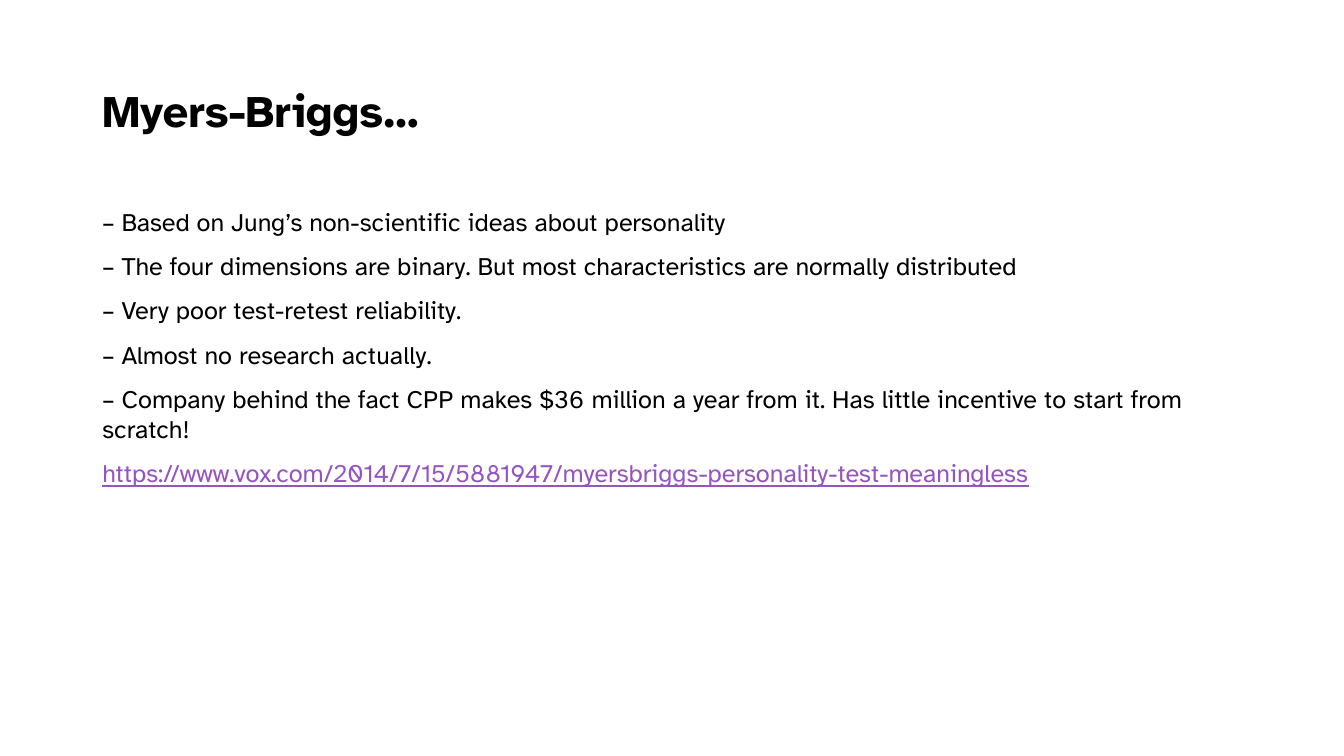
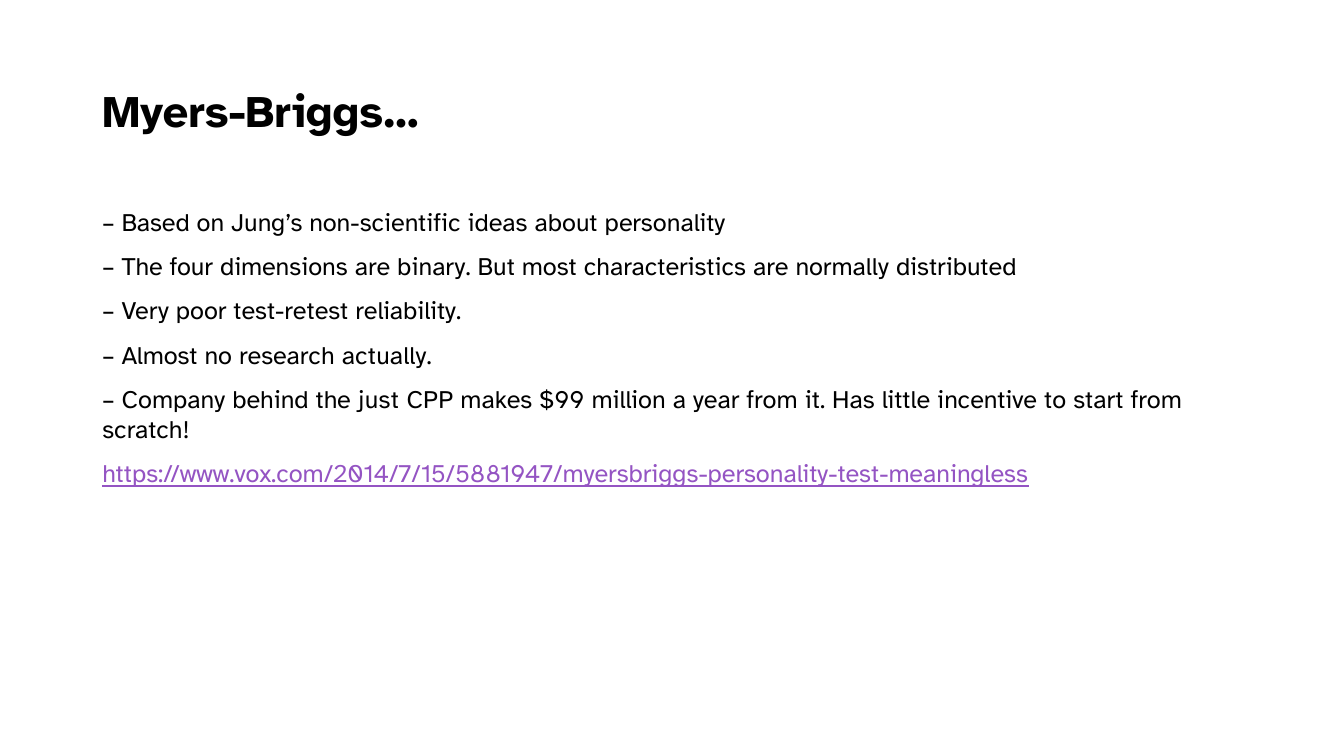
fact: fact -> just
$36: $36 -> $99
